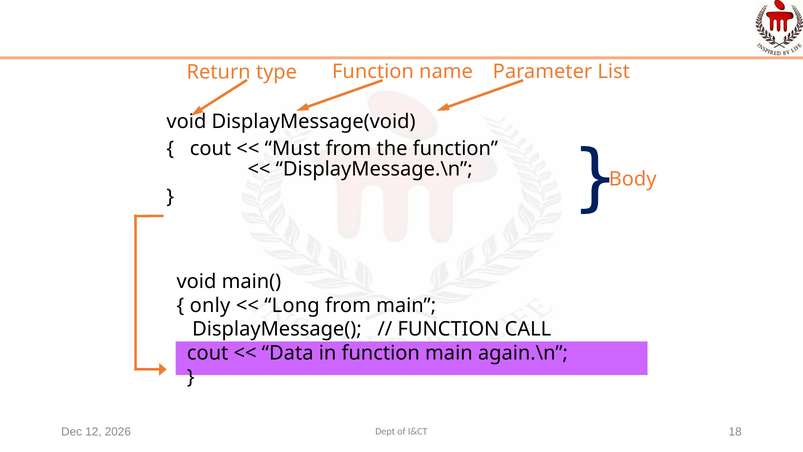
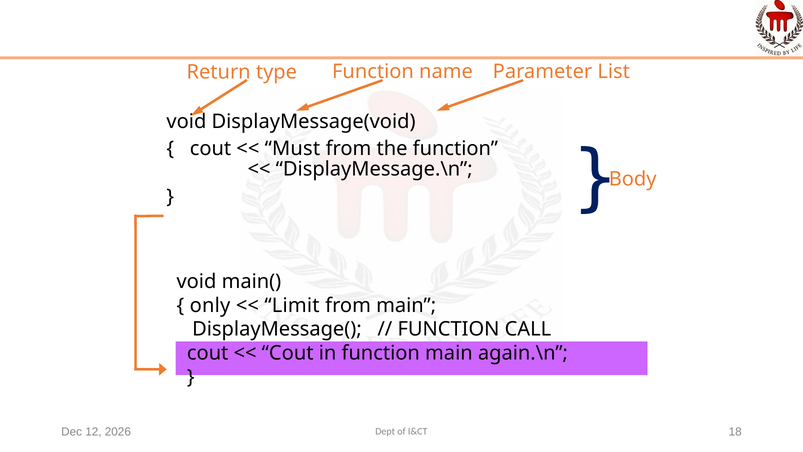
Long: Long -> Limit
Data at (288, 353): Data -> Cout
